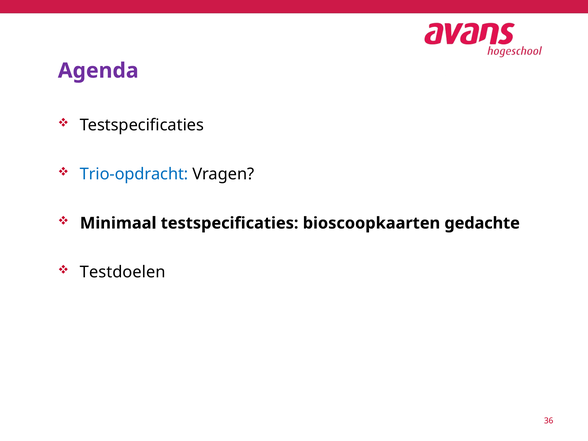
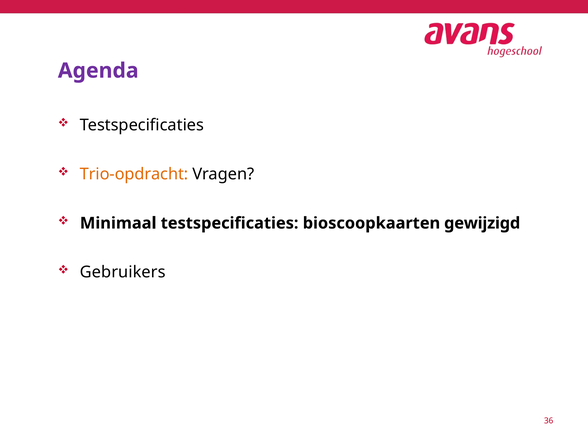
Trio-opdracht colour: blue -> orange
gedachte: gedachte -> gewijzigd
Testdoelen: Testdoelen -> Gebruikers
